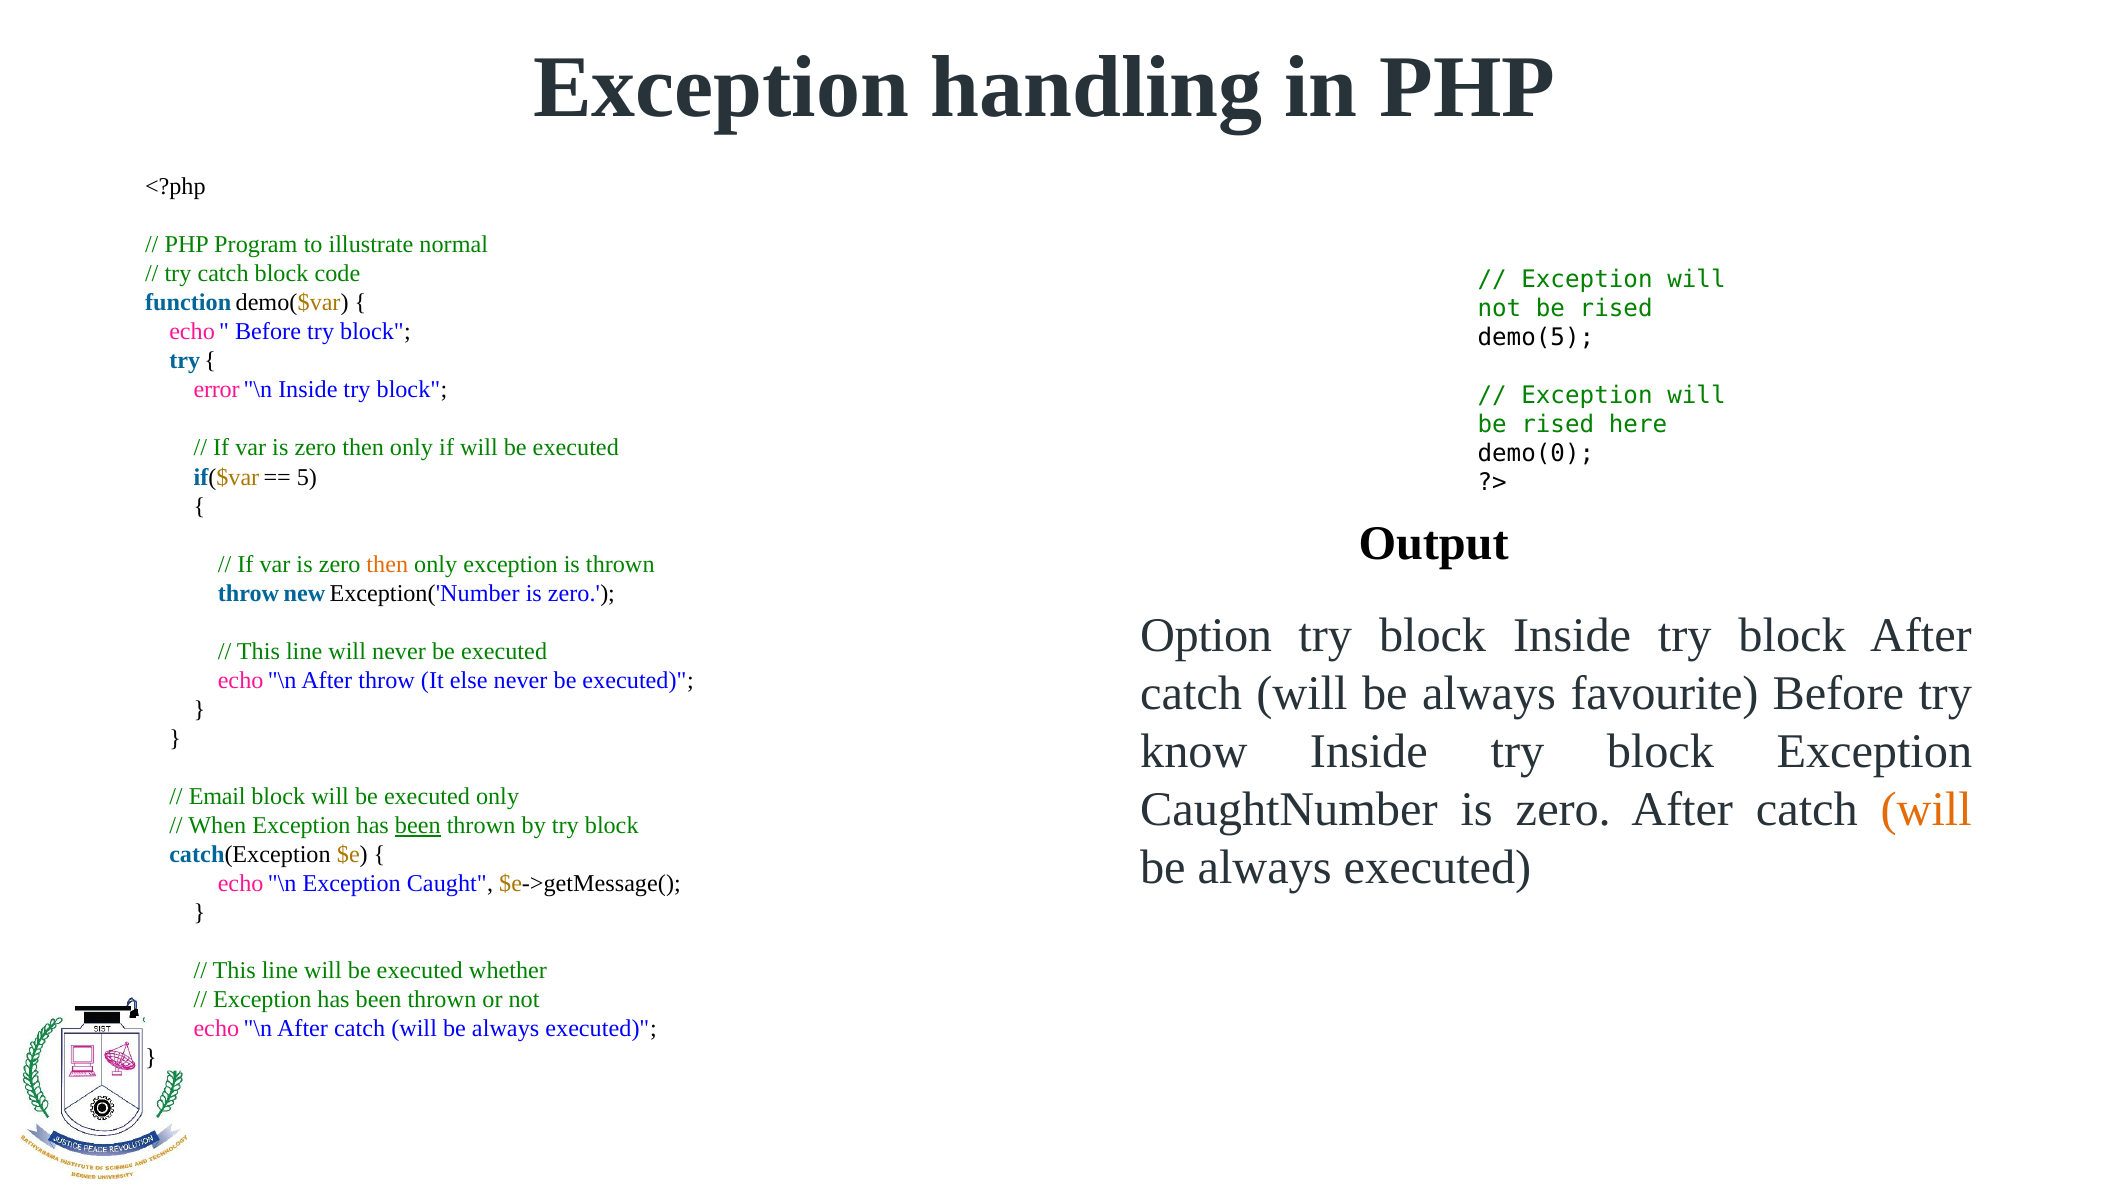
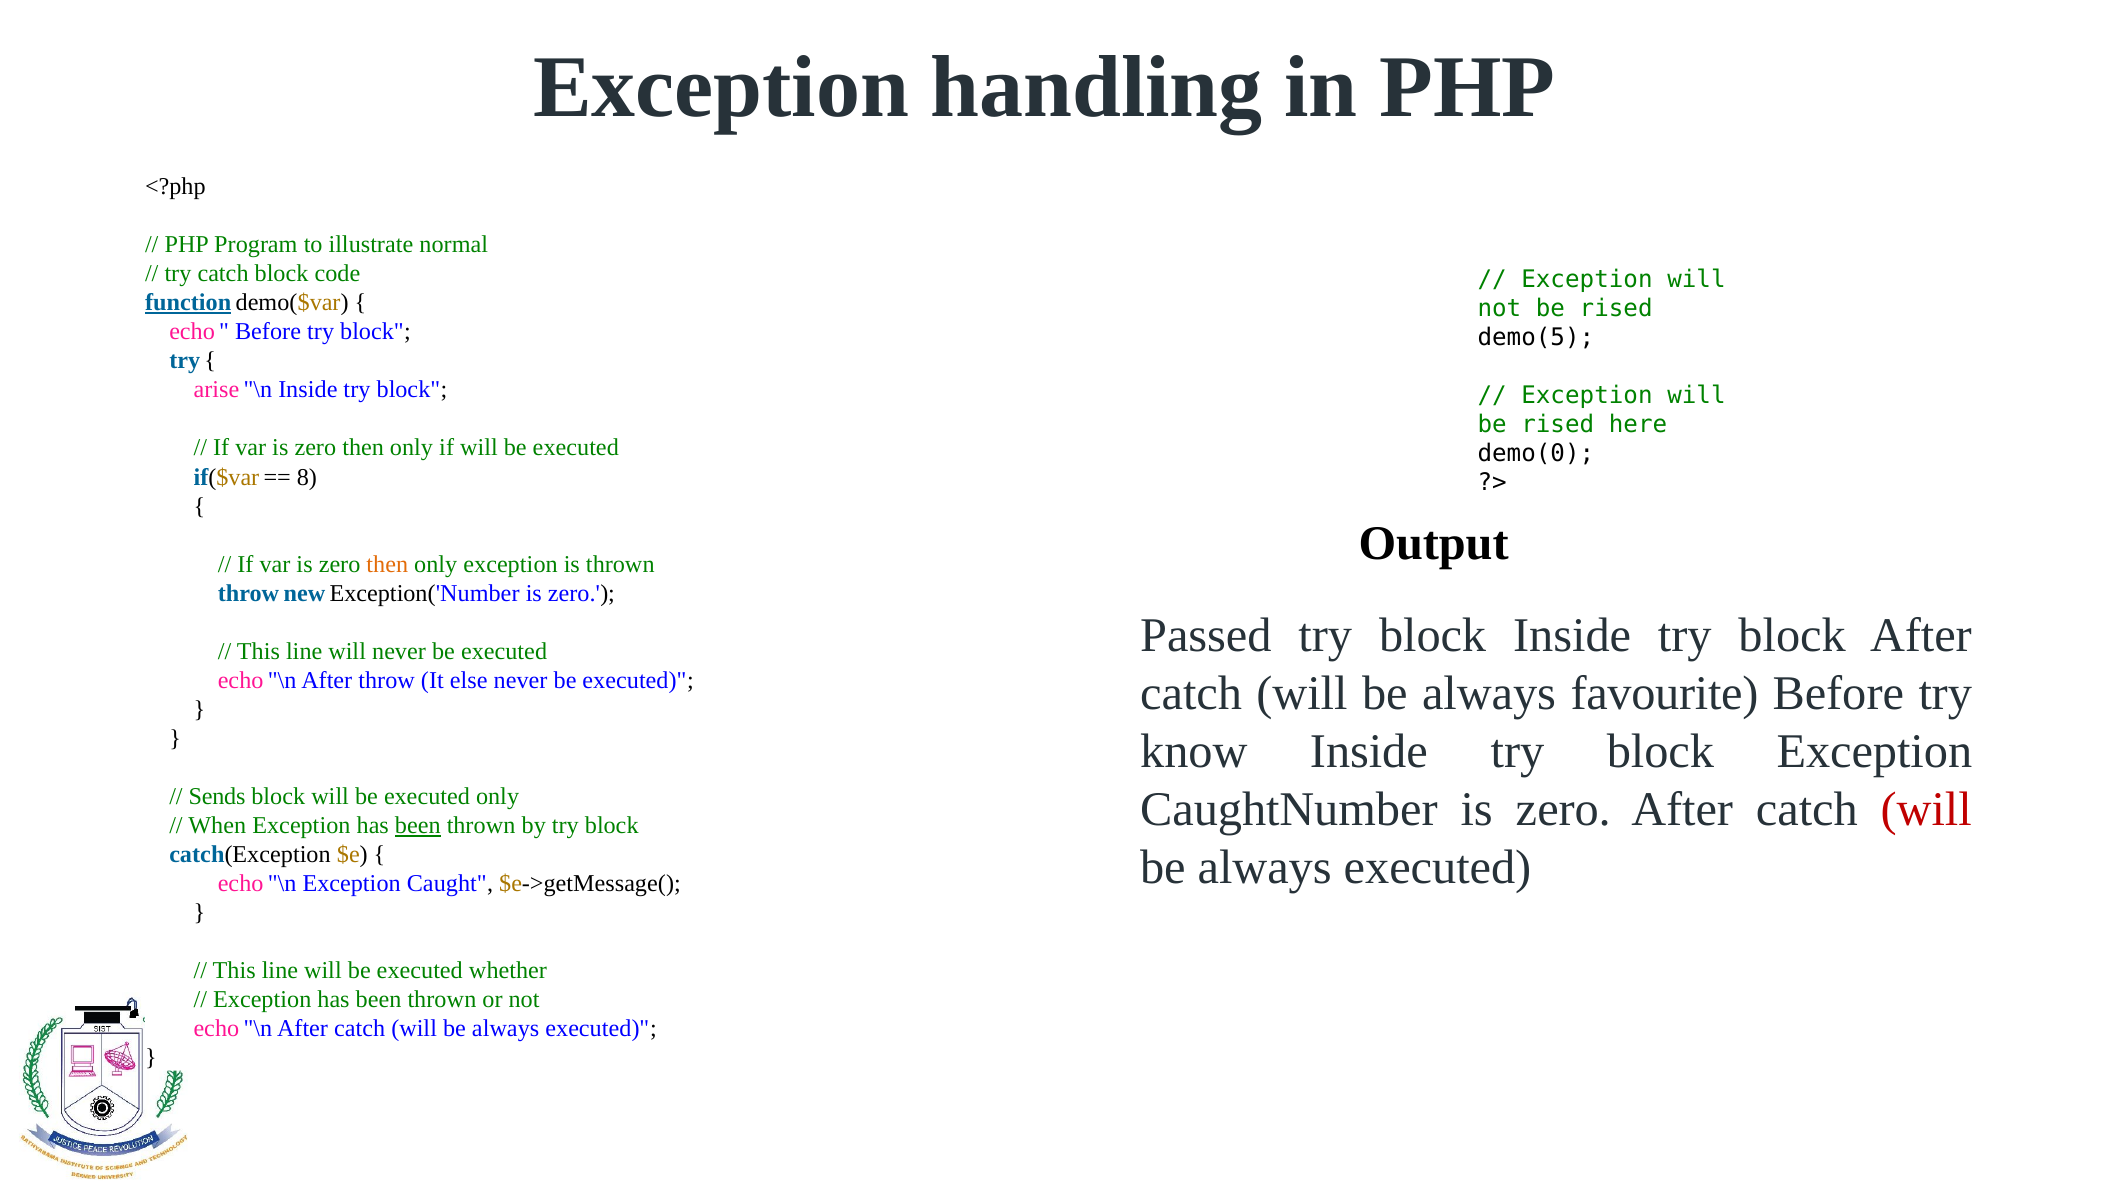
function underline: none -> present
error: error -> arise
5: 5 -> 8
Option: Option -> Passed
Email: Email -> Sends
will at (1926, 810) colour: orange -> red
